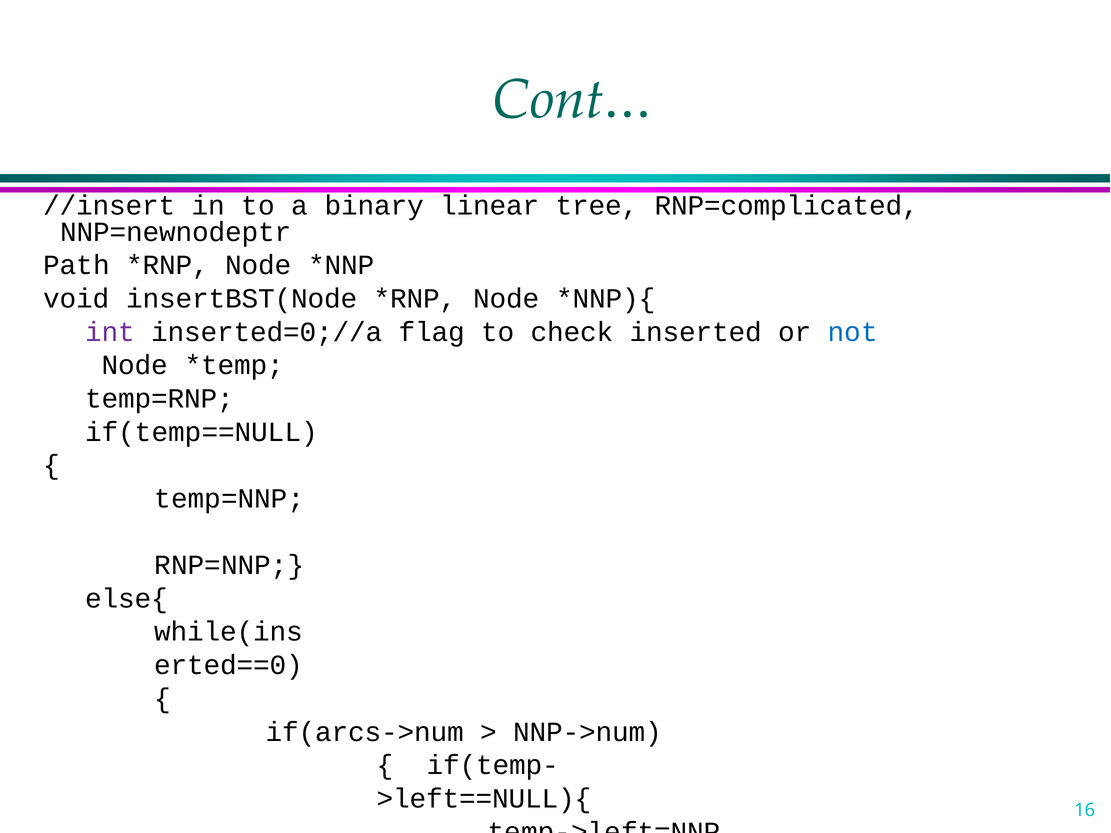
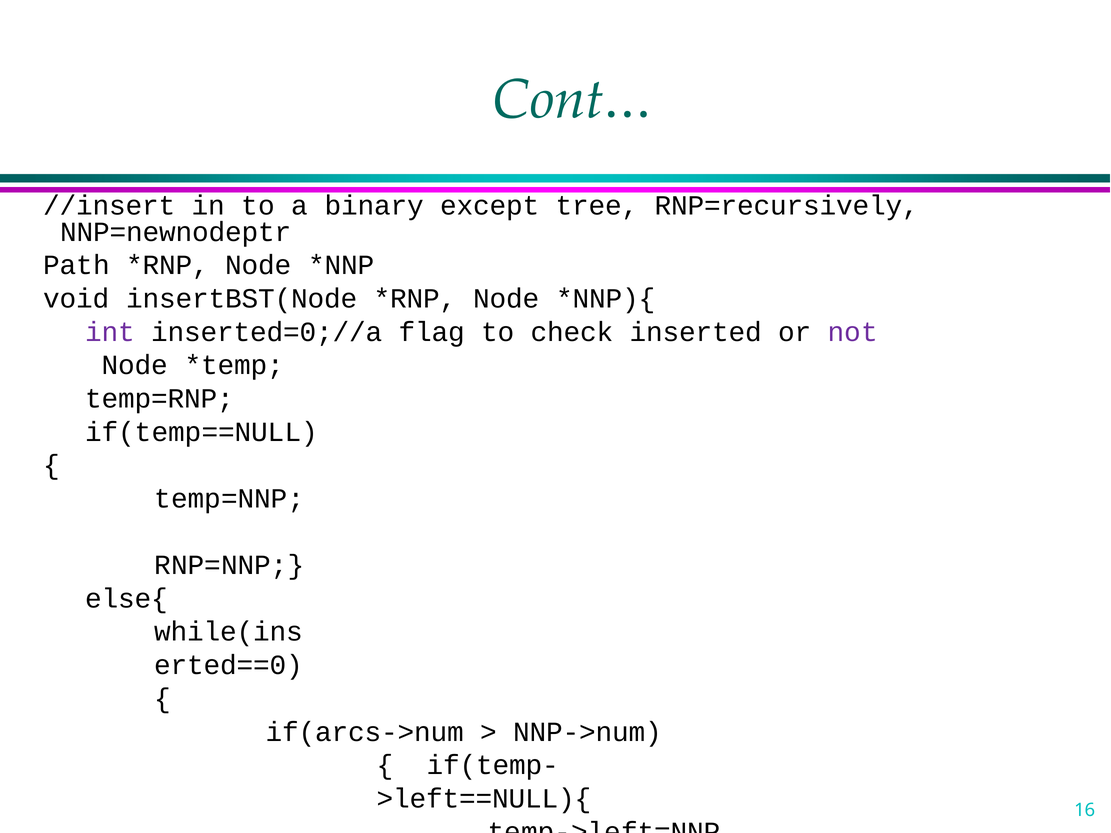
linear: linear -> except
RNP=complicated: RNP=complicated -> RNP=recursively
not colour: blue -> purple
